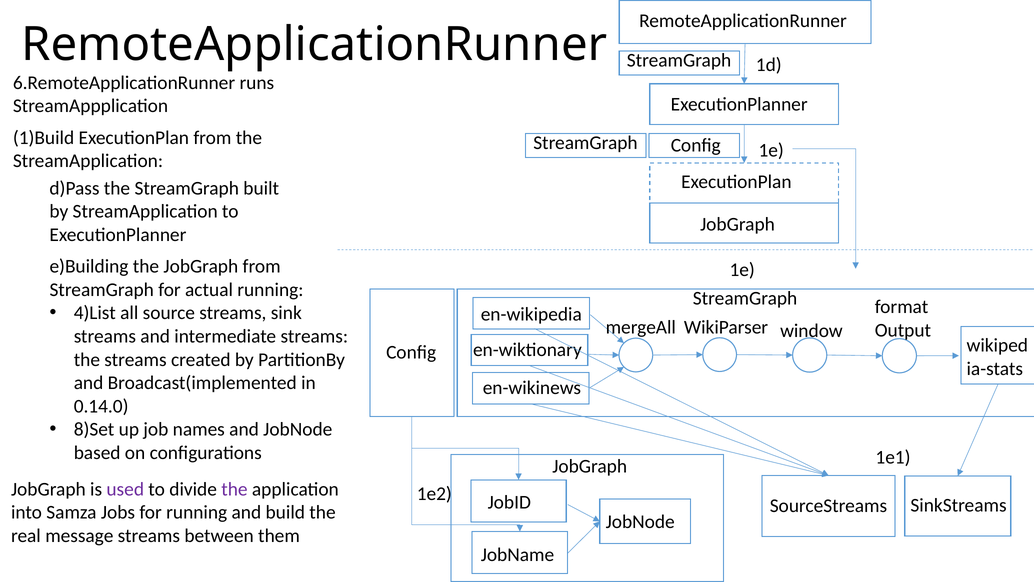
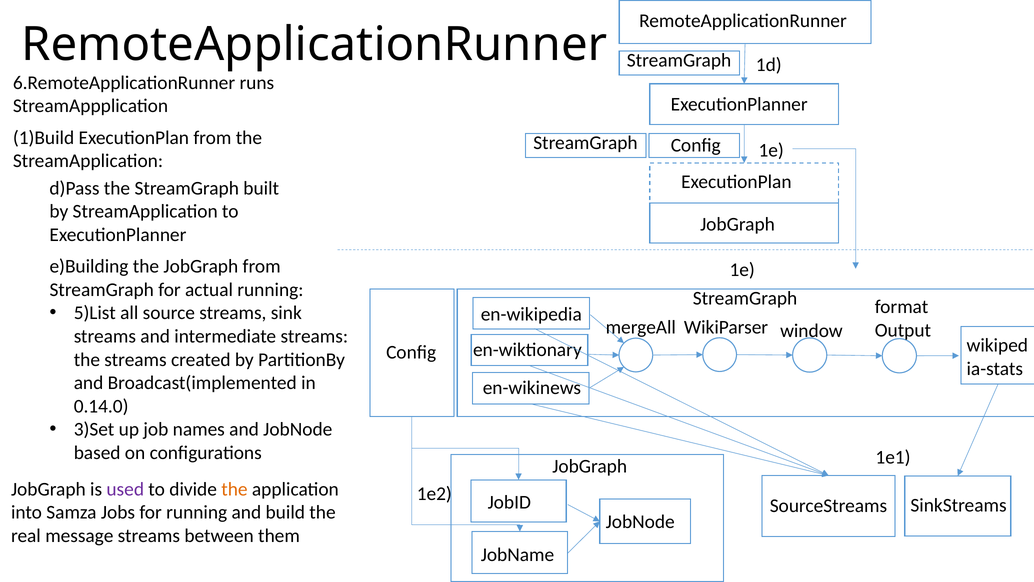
4)List: 4)List -> 5)List
8)Set: 8)Set -> 3)Set
the at (234, 489) colour: purple -> orange
